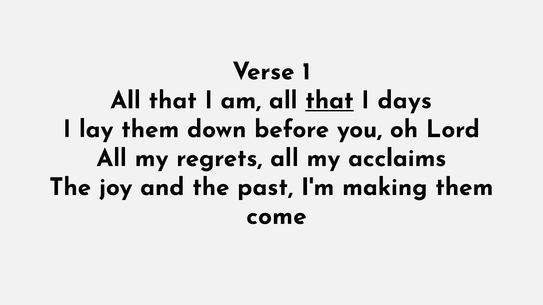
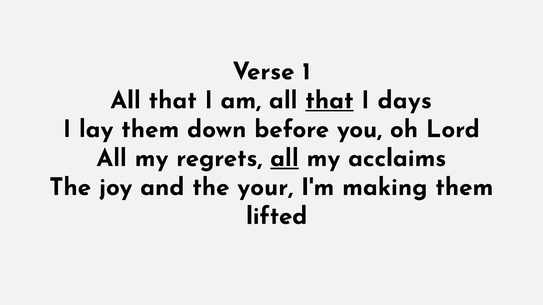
all at (284, 158) underline: none -> present
past: past -> your
come: come -> lifted
